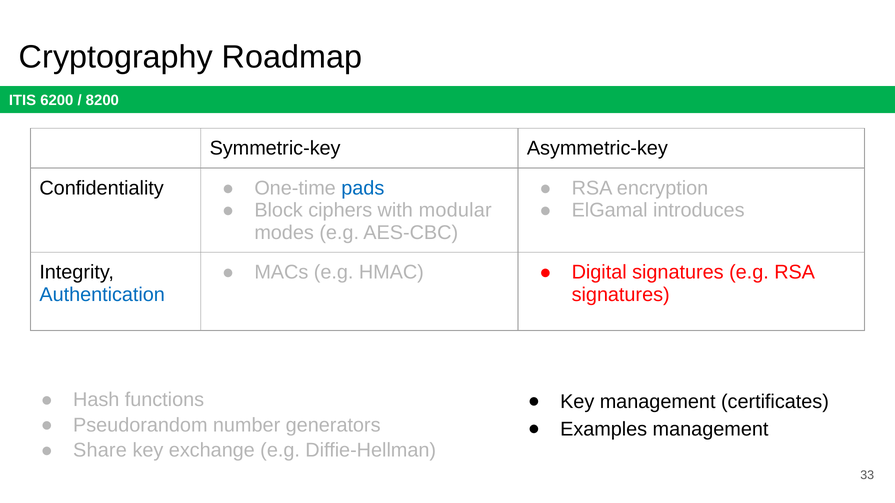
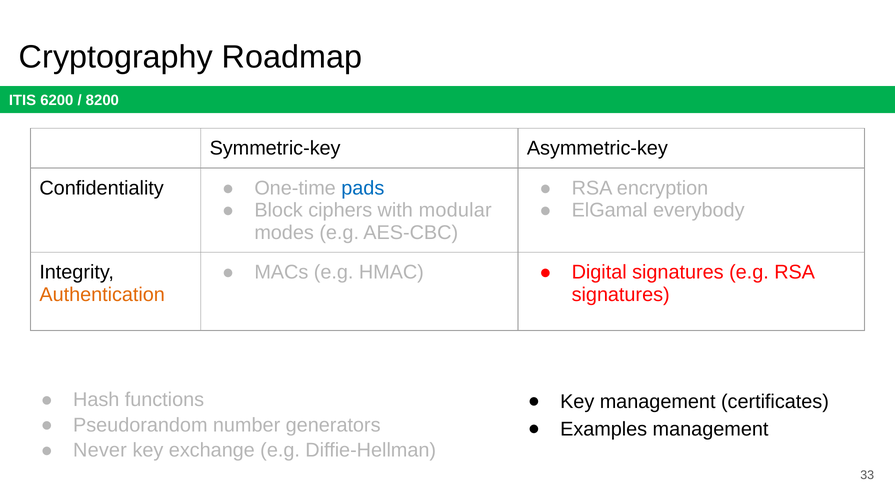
introduces: introduces -> everybody
Authentication colour: blue -> orange
Share: Share -> Never
